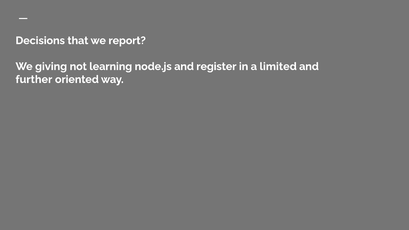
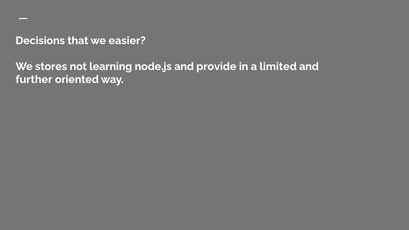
report: report -> easier
giving: giving -> stores
register: register -> provide
